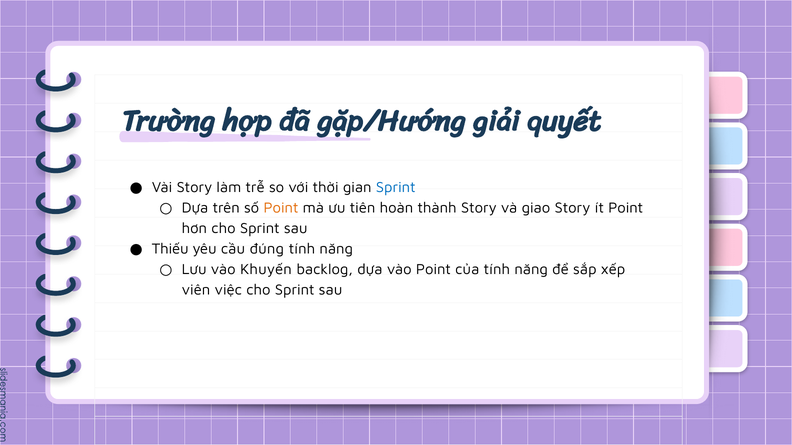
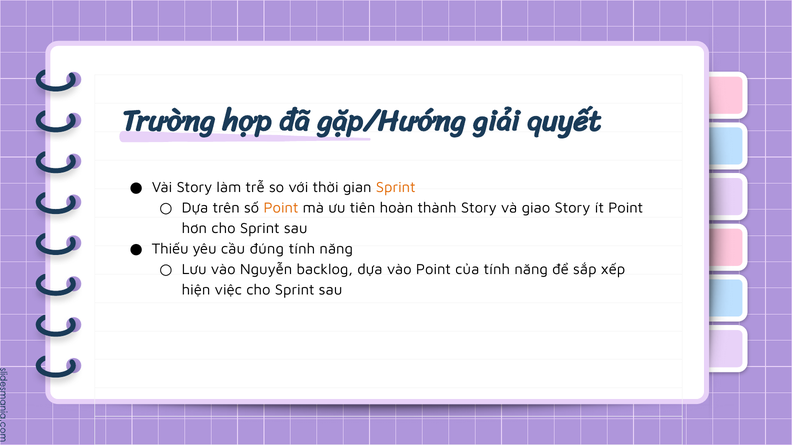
Sprint at (396, 188) colour: blue -> orange
Khuyến: Khuyến -> Nguyễn
viên: viên -> hiện
